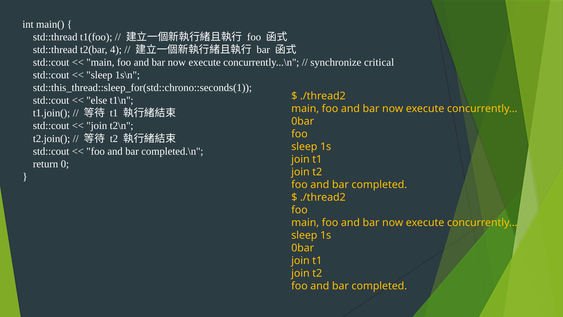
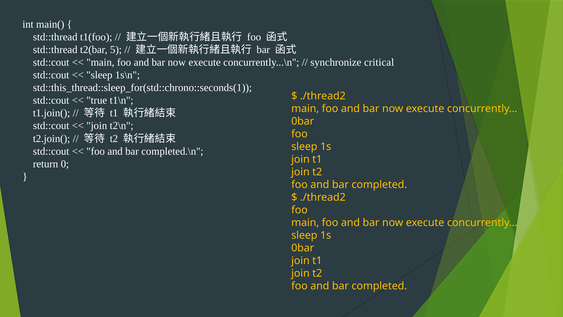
4: 4 -> 5
else: else -> true
